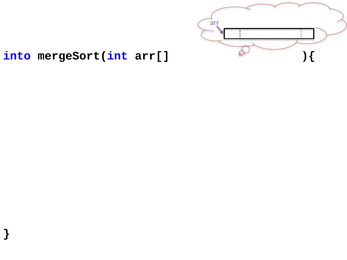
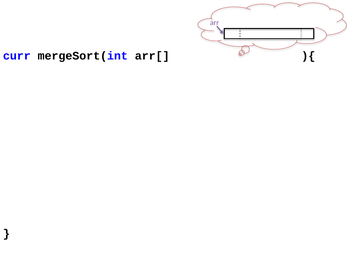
into: into -> curr
